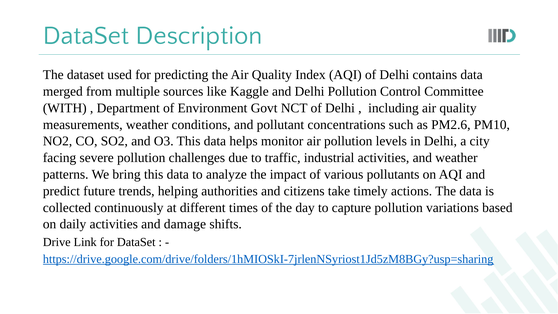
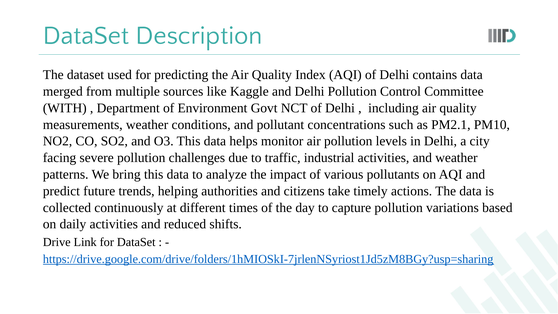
PM2.6: PM2.6 -> PM2.1
damage: damage -> reduced
